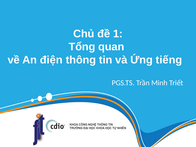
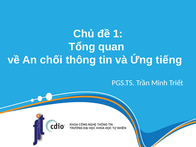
điện: điện -> chối
